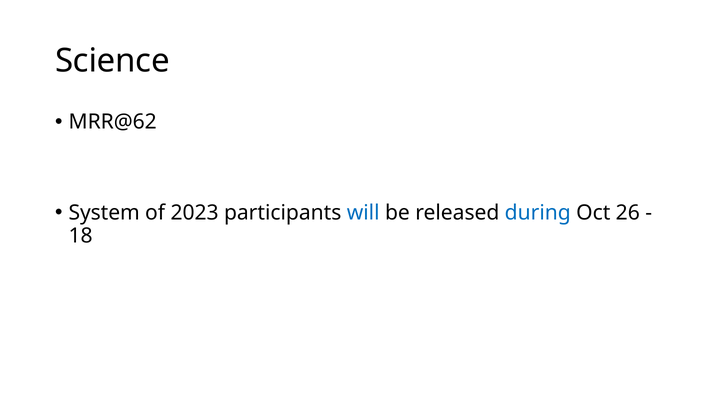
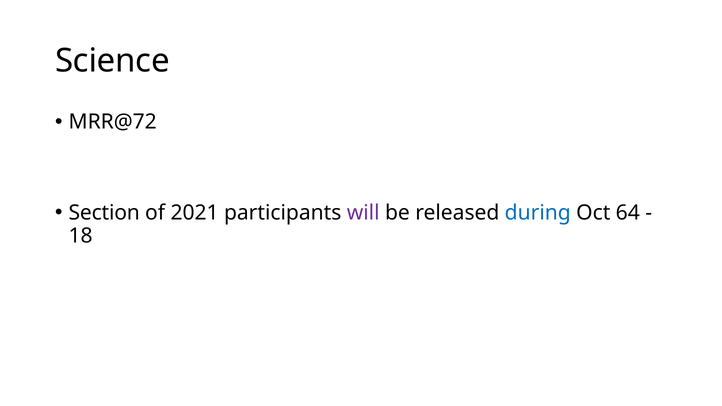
MRR@62: MRR@62 -> MRR@72
System: System -> Section
2023: 2023 -> 2021
will colour: blue -> purple
26: 26 -> 64
